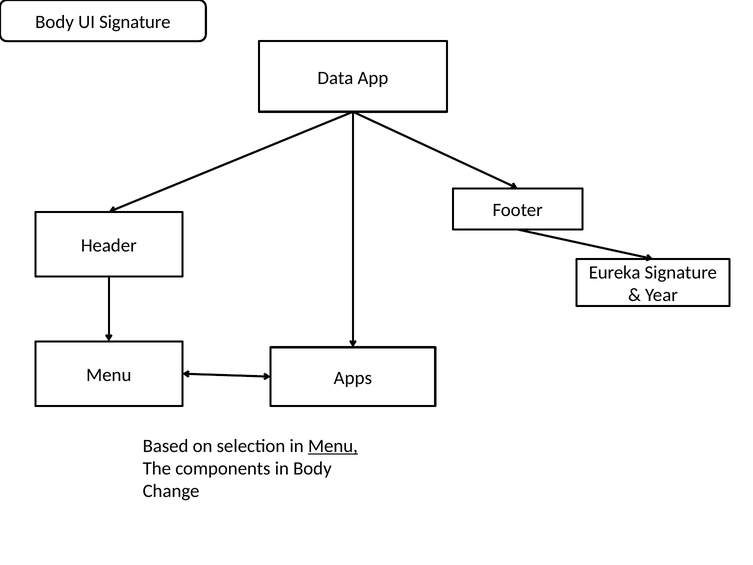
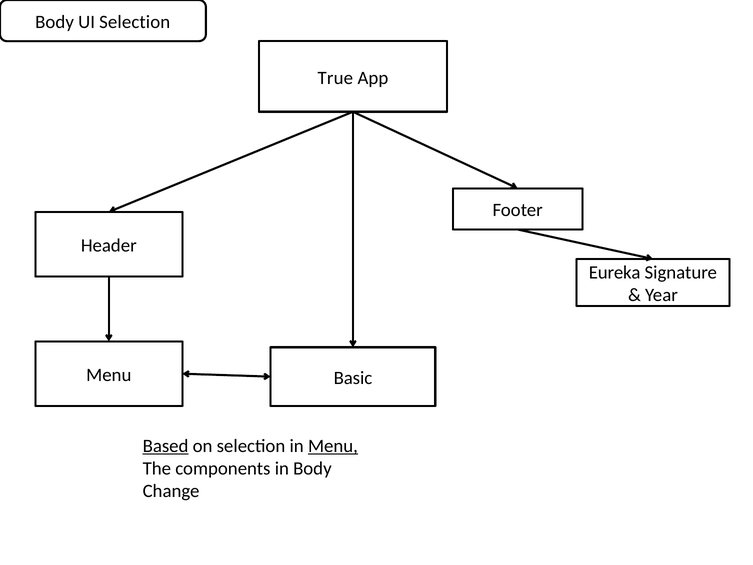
UI Signature: Signature -> Selection
Data: Data -> True
Apps: Apps -> Basic
Based underline: none -> present
